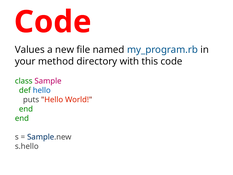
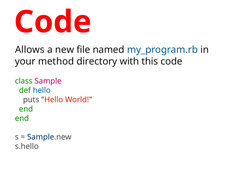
Values: Values -> Allows
